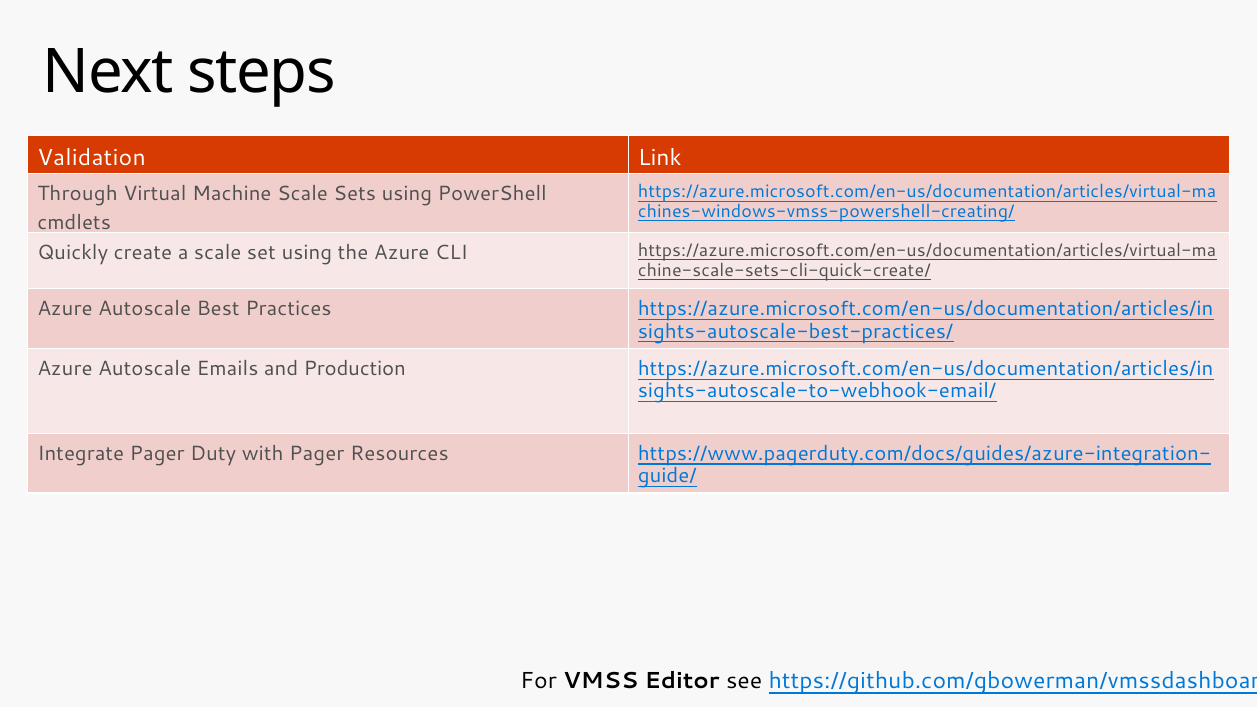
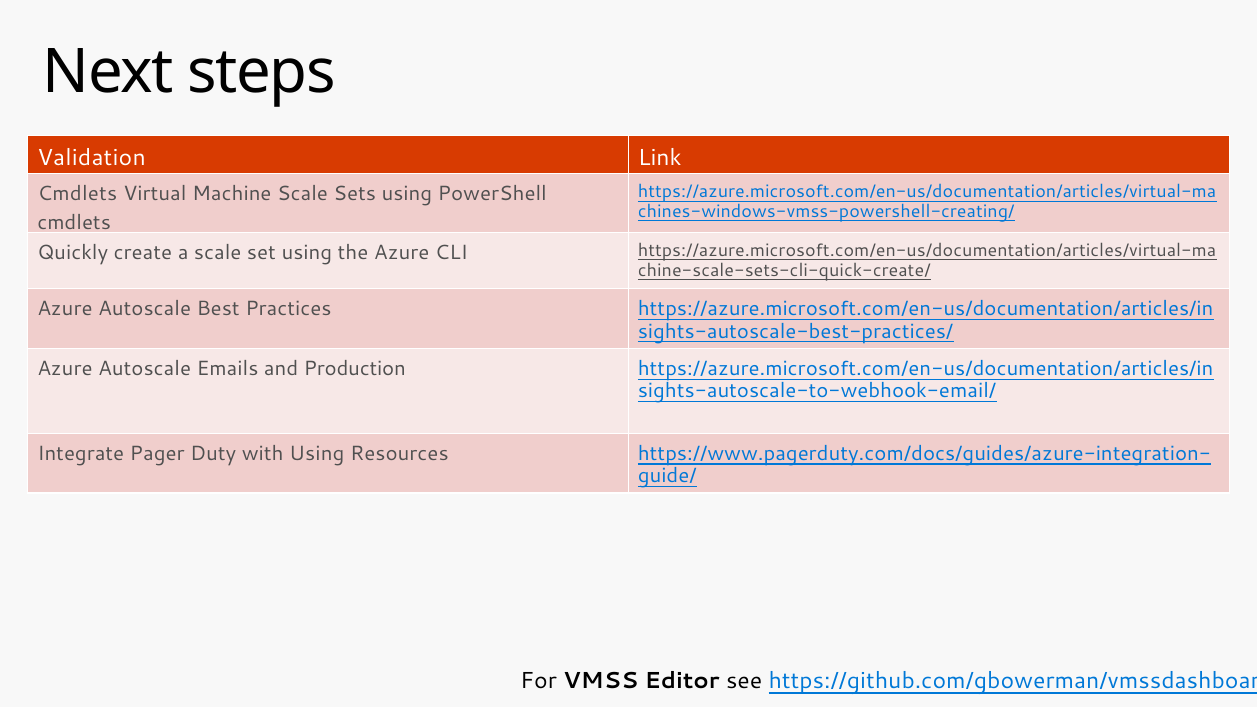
Through at (77, 194): Through -> Cmdlets
with Pager: Pager -> Using
